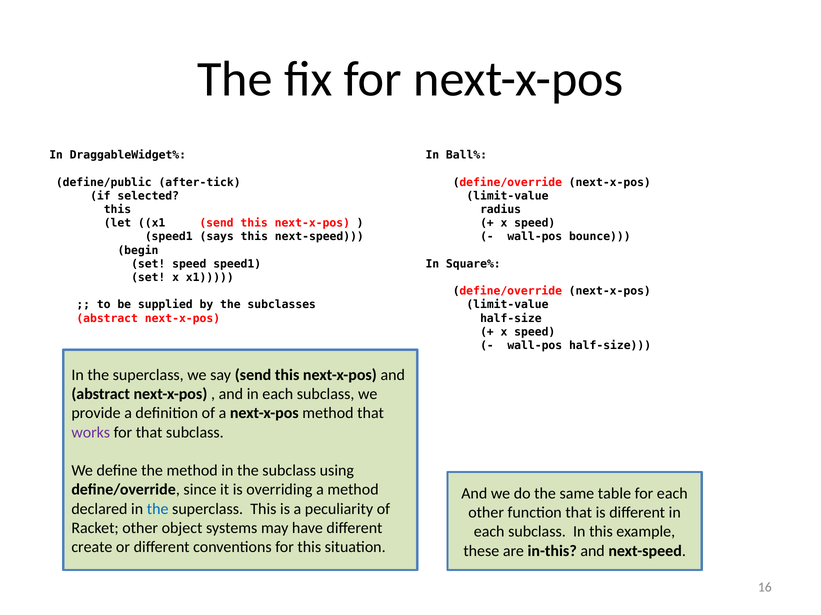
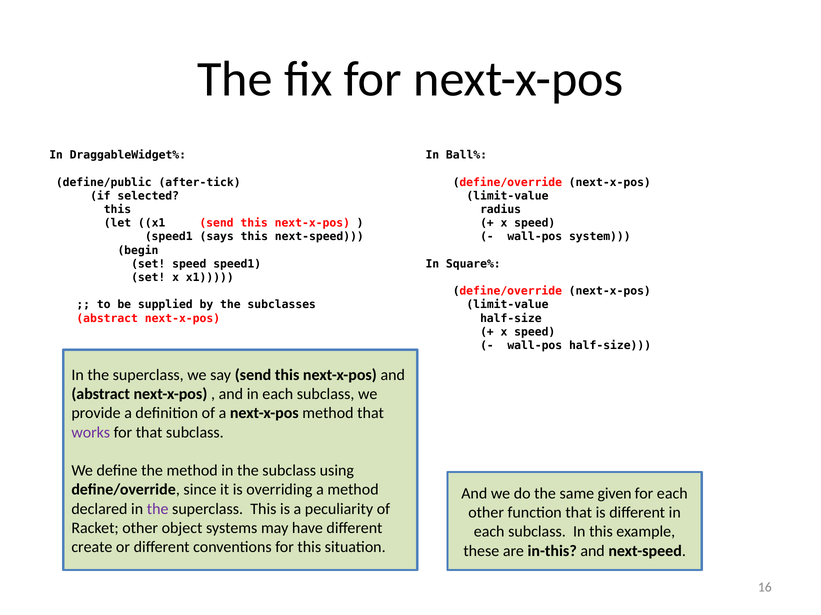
bounce: bounce -> system
table: table -> given
the at (158, 509) colour: blue -> purple
